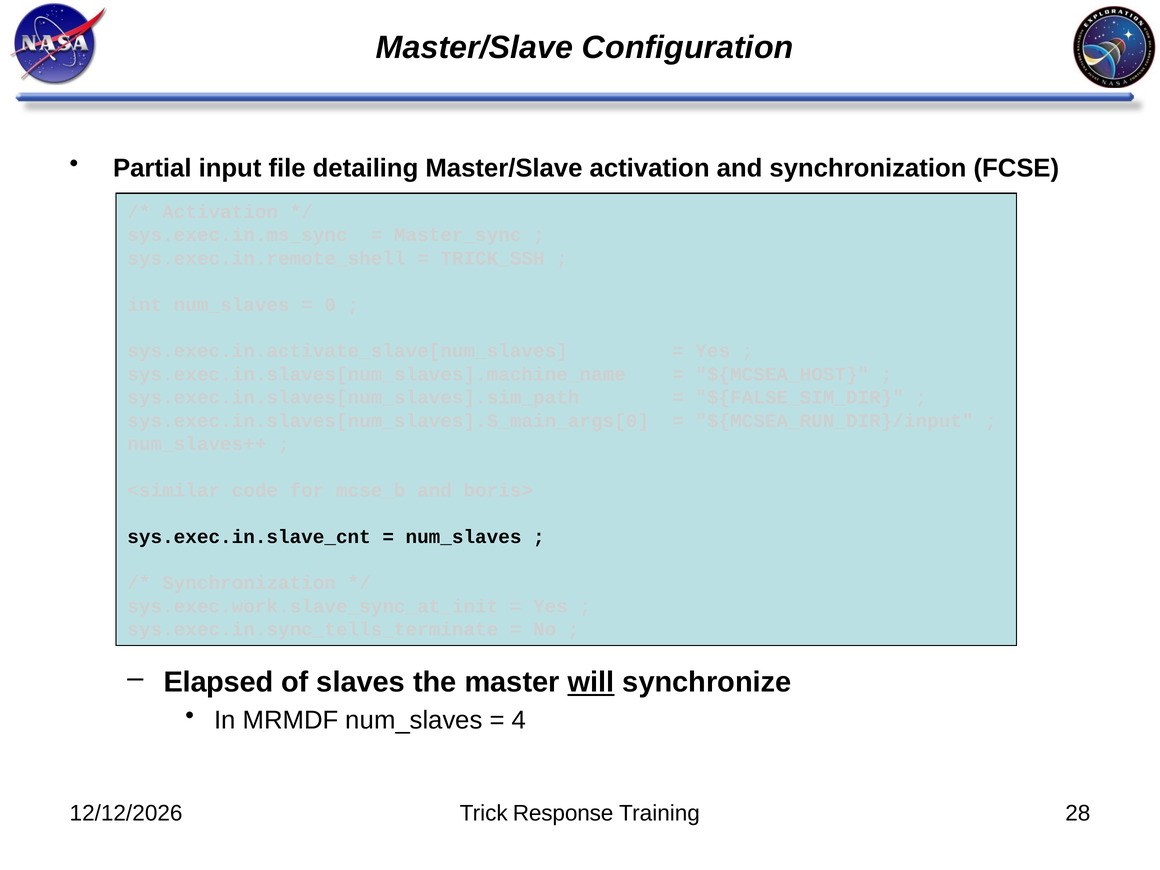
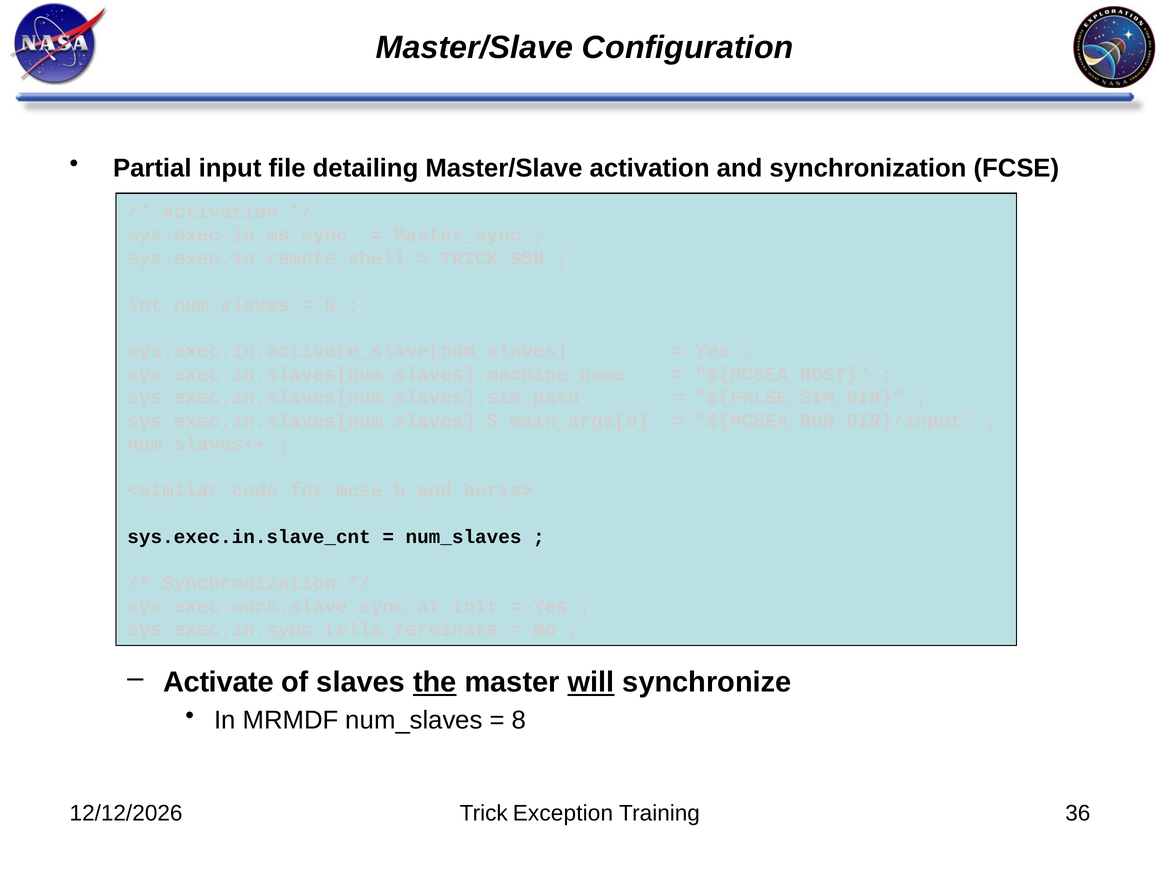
Elapsed: Elapsed -> Activate
the underline: none -> present
4: 4 -> 8
Response: Response -> Exception
28: 28 -> 36
